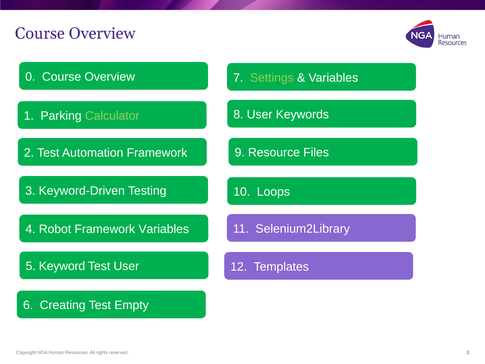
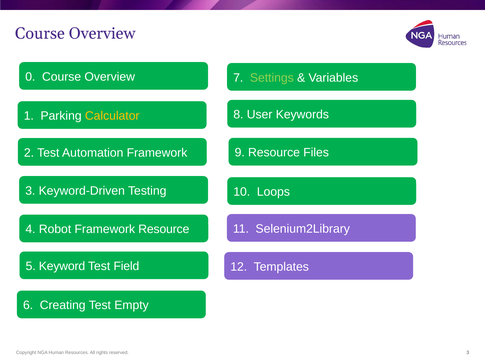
Calculator colour: light green -> yellow
Framework Variables: Variables -> Resource
Test User: User -> Field
